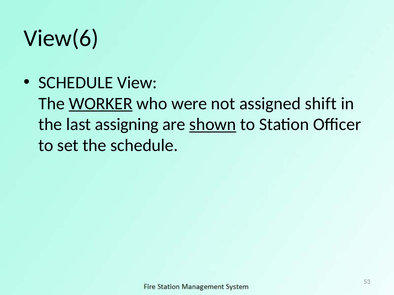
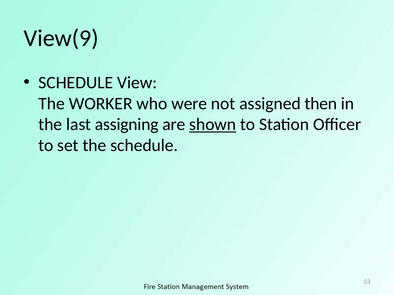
View(6: View(6 -> View(9
WORKER underline: present -> none
shift: shift -> then
